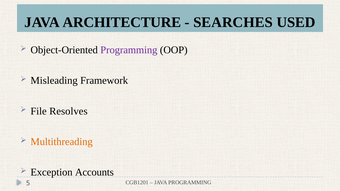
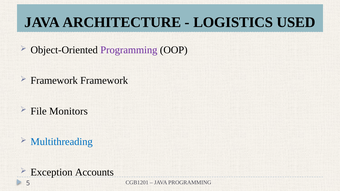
SEARCHES: SEARCHES -> LOGISTICS
Misleading at (54, 81): Misleading -> Framework
Resolves: Resolves -> Monitors
Multithreading colour: orange -> blue
